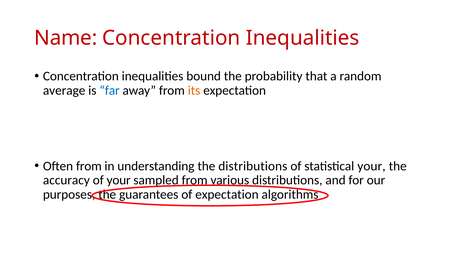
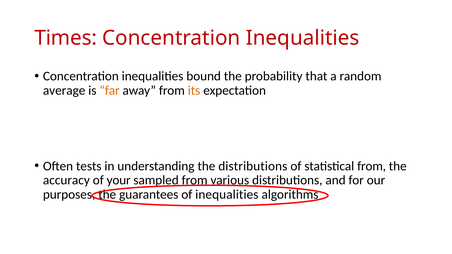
Name: Name -> Times
far colour: blue -> orange
Often from: from -> tests
statistical your: your -> from
of expectation: expectation -> inequalities
